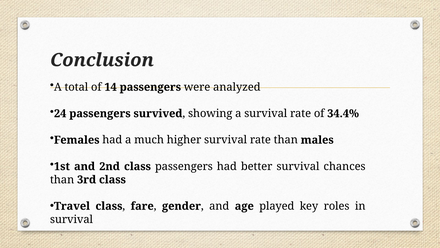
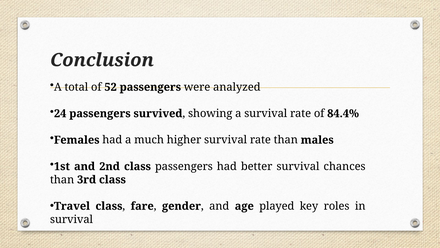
14: 14 -> 52
34.4%: 34.4% -> 84.4%
